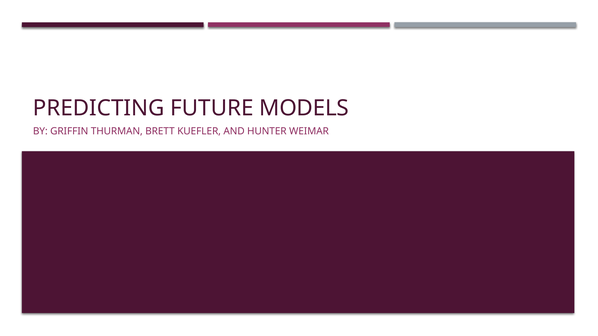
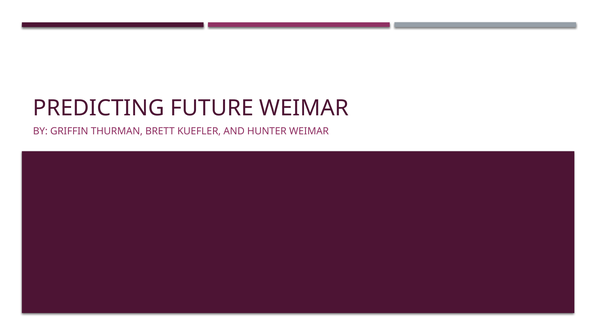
FUTURE MODELS: MODELS -> WEIMAR
